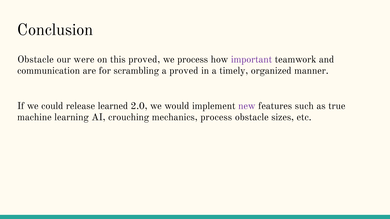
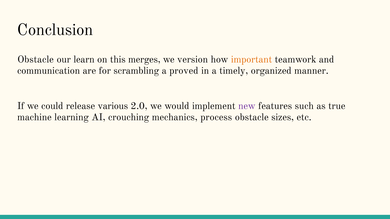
were: were -> learn
this proved: proved -> merges
we process: process -> version
important colour: purple -> orange
learned: learned -> various
